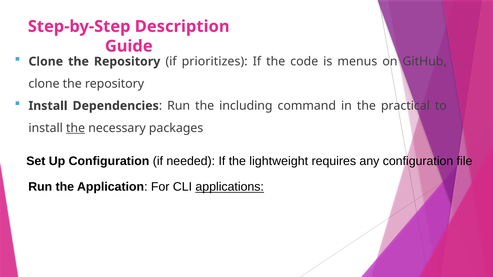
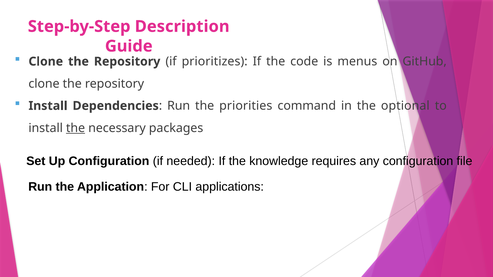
including: including -> priorities
practical: practical -> optional
lightweight: lightweight -> knowledge
applications underline: present -> none
